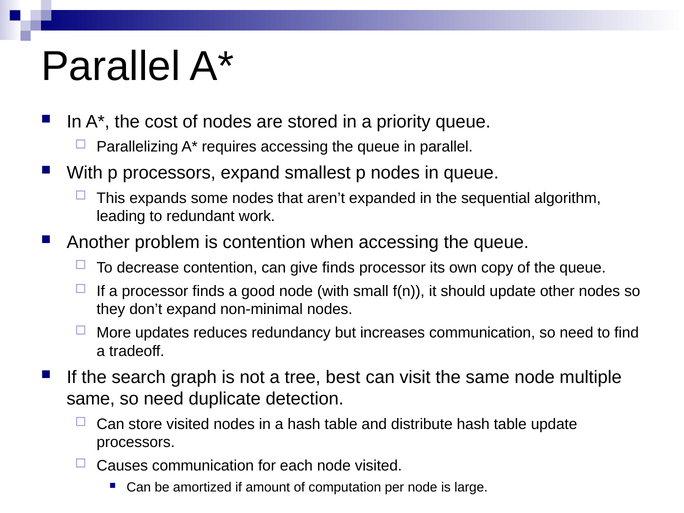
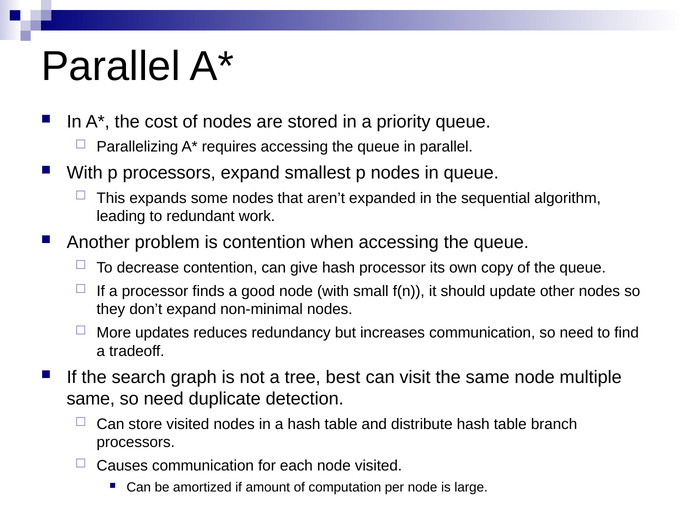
give finds: finds -> hash
table update: update -> branch
